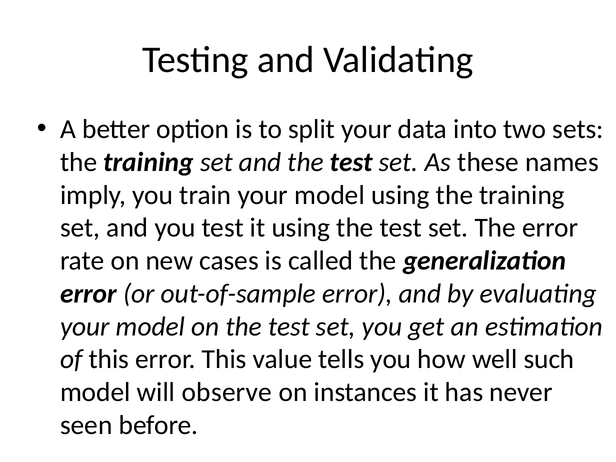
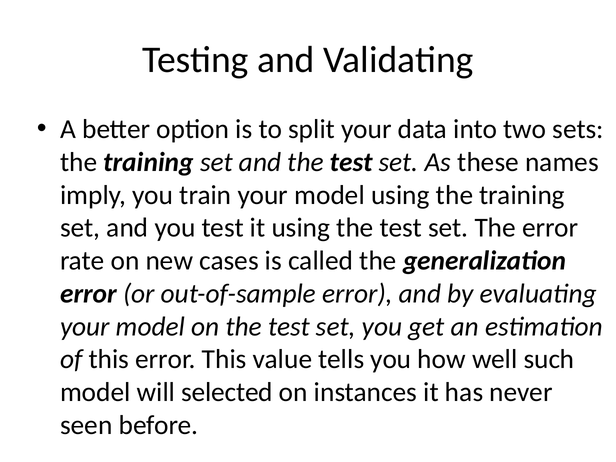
observe: observe -> selected
